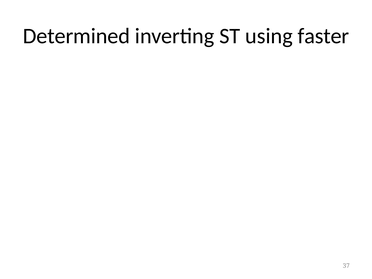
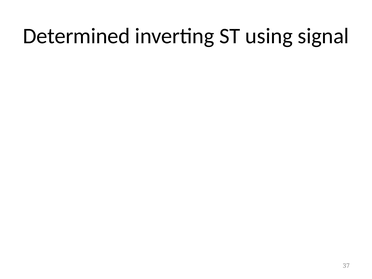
faster: faster -> signal
